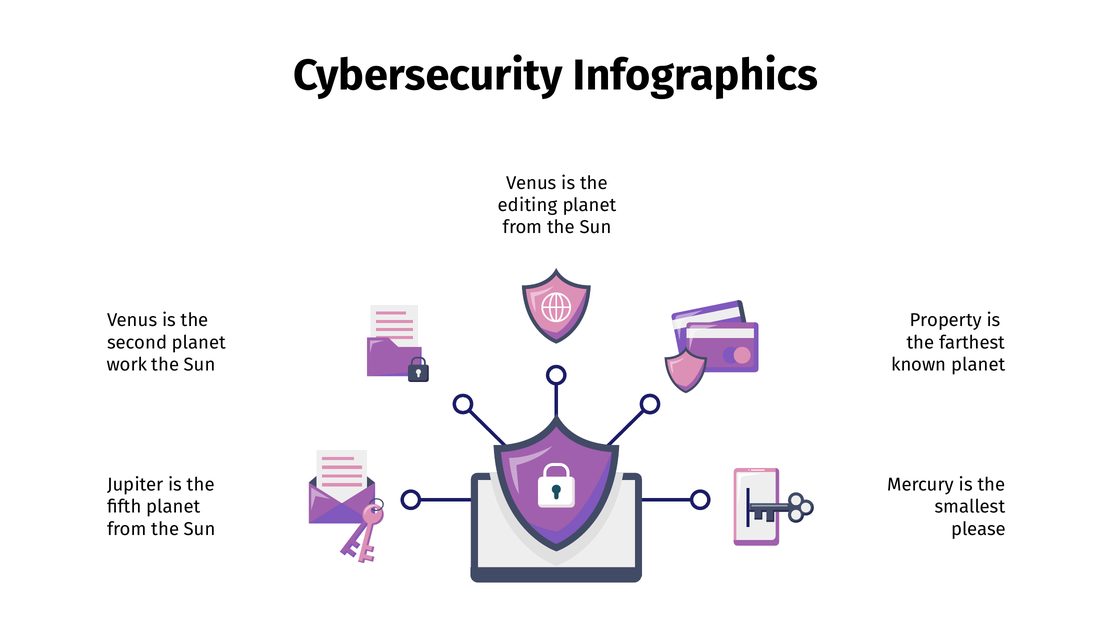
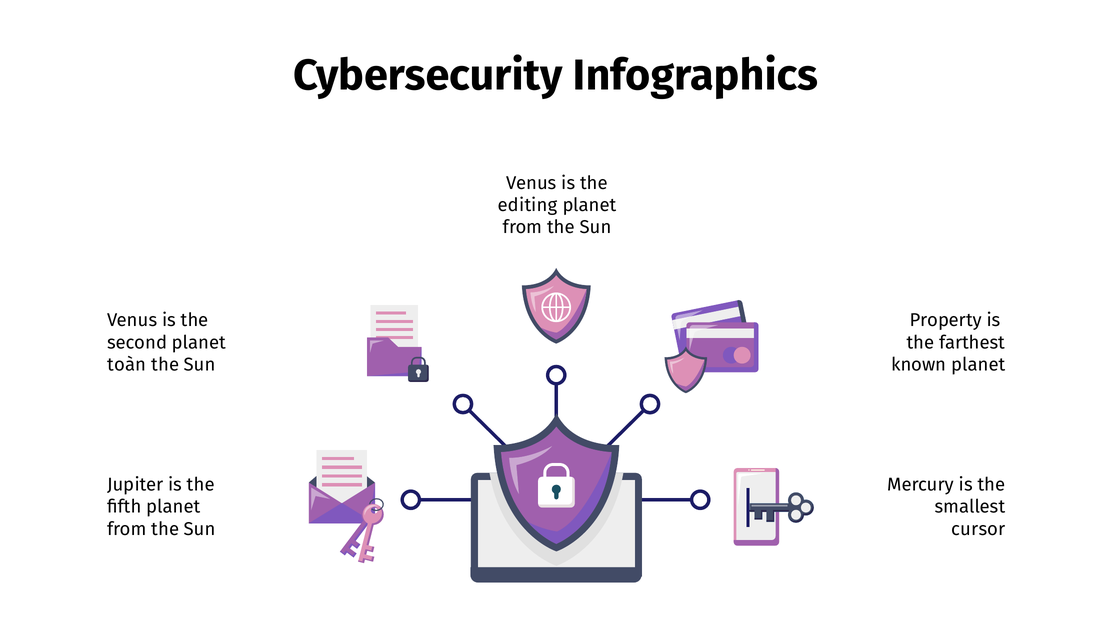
work: work -> toàn
please: please -> cursor
